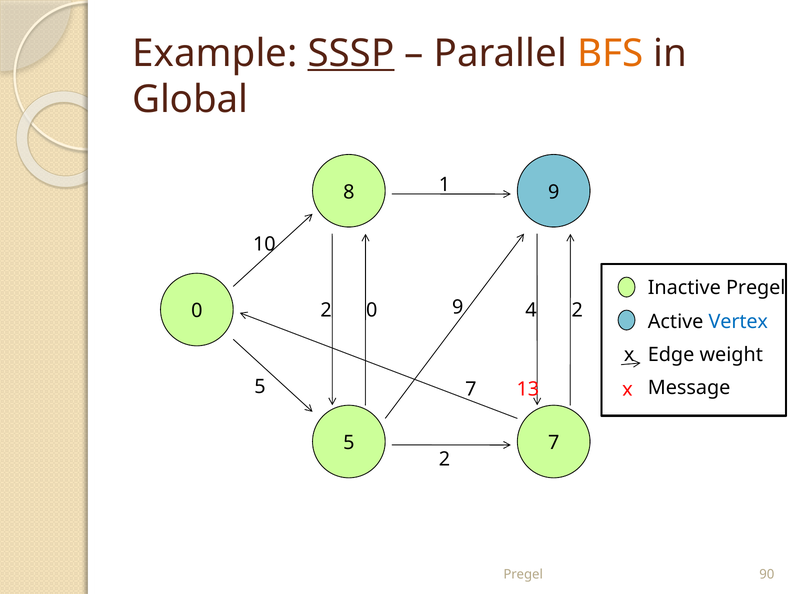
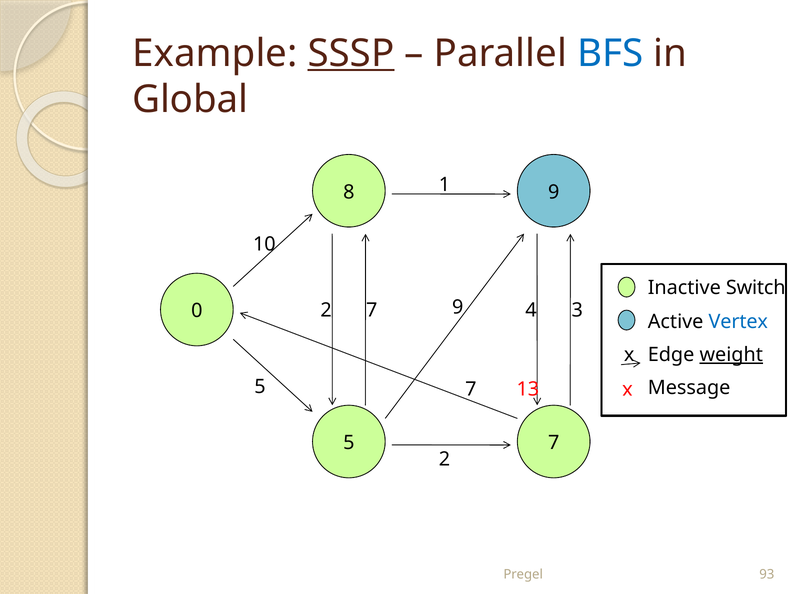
BFS colour: orange -> blue
Inactive Pregel: Pregel -> Switch
2 0: 0 -> 7
4 2: 2 -> 3
weight underline: none -> present
90: 90 -> 93
